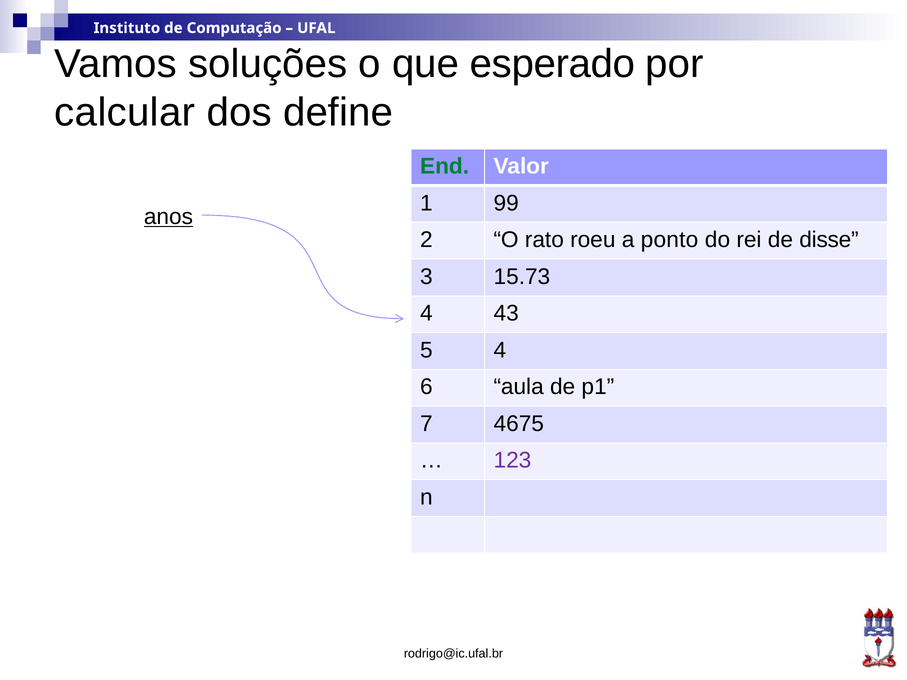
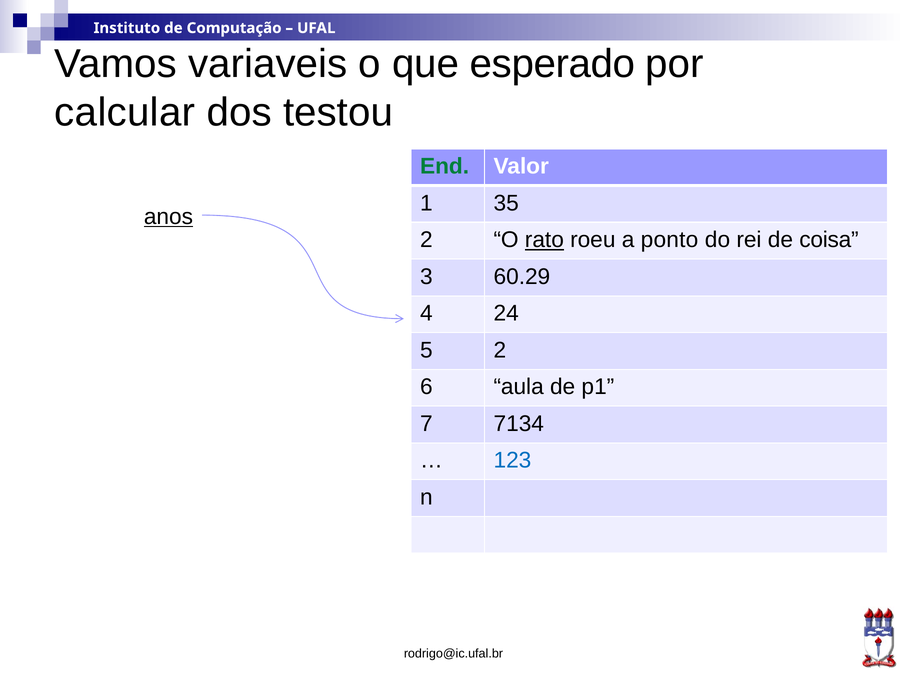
soluções: soluções -> variaveis
define: define -> testou
99: 99 -> 35
rato underline: none -> present
disse: disse -> coisa
15.73: 15.73 -> 60.29
43: 43 -> 24
5 4: 4 -> 2
4675: 4675 -> 7134
123 colour: purple -> blue
